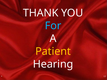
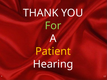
For colour: light blue -> light green
